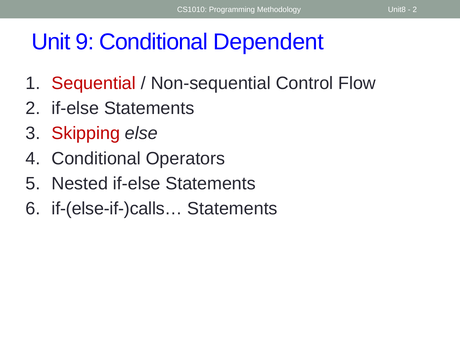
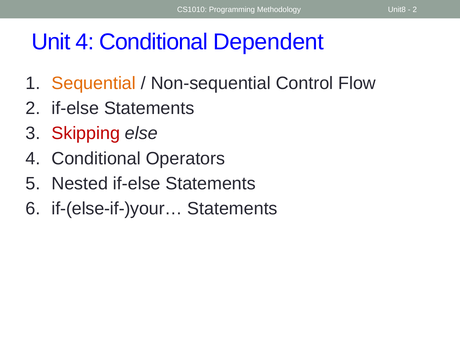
Unit 9: 9 -> 4
Sequential colour: red -> orange
if-(else-if-)calls…: if-(else-if-)calls… -> if-(else-if-)your…
